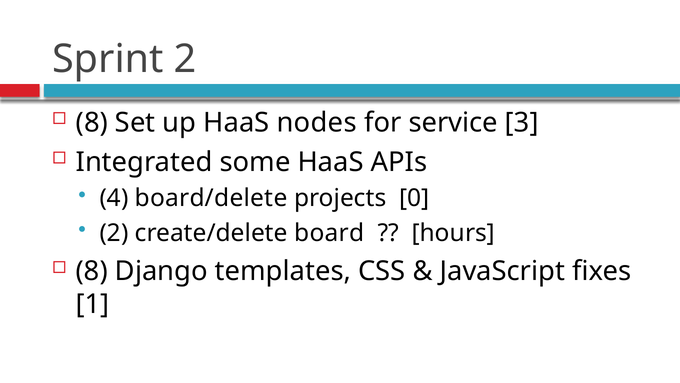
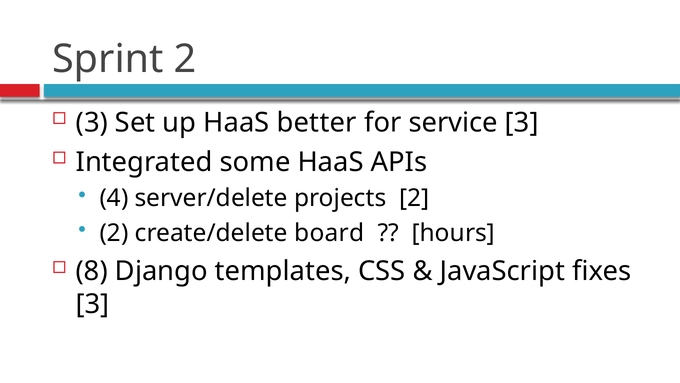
8 at (92, 122): 8 -> 3
nodes: nodes -> better
board/delete: board/delete -> server/delete
projects 0: 0 -> 2
1 at (93, 304): 1 -> 3
